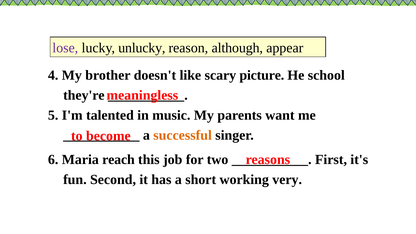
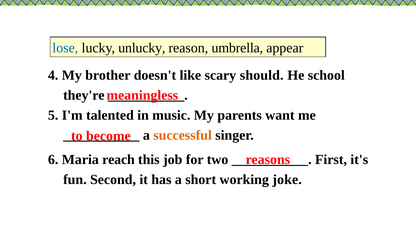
lose colour: purple -> blue
although: although -> umbrella
picture: picture -> should
very: very -> joke
